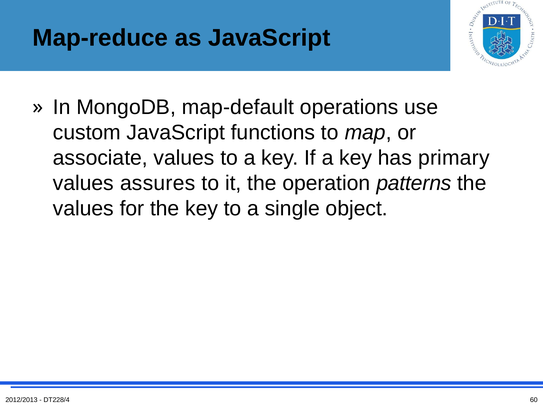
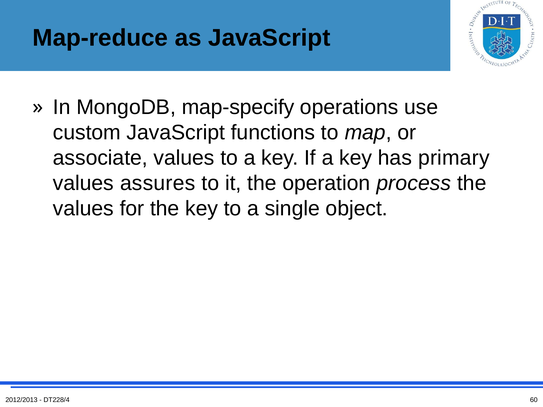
map-default: map-default -> map-specify
patterns: patterns -> process
